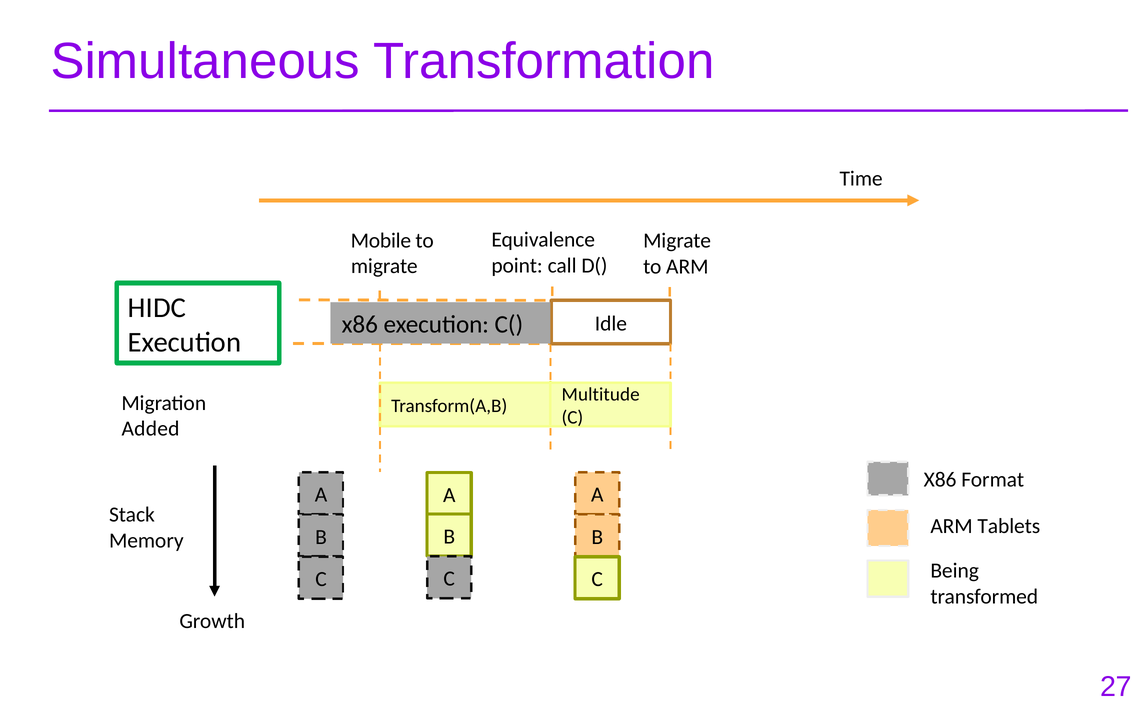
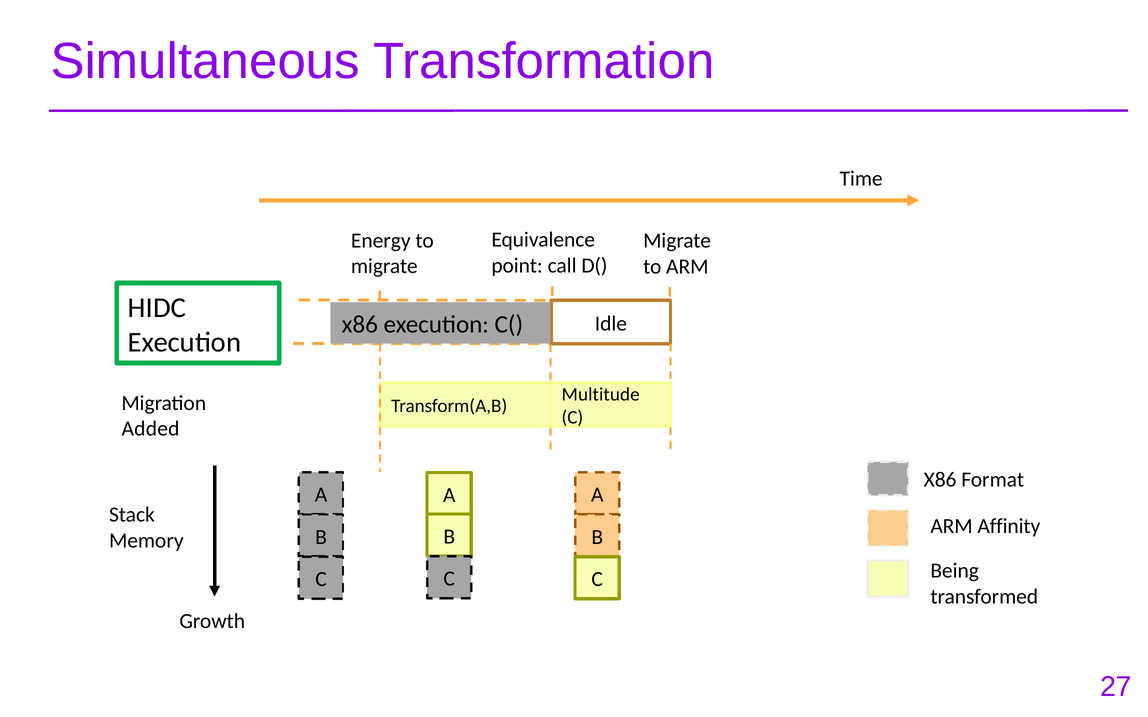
Mobile: Mobile -> Energy
Tablets: Tablets -> Affinity
